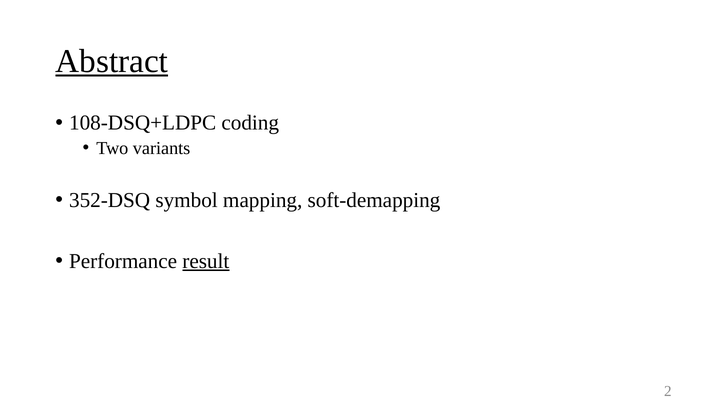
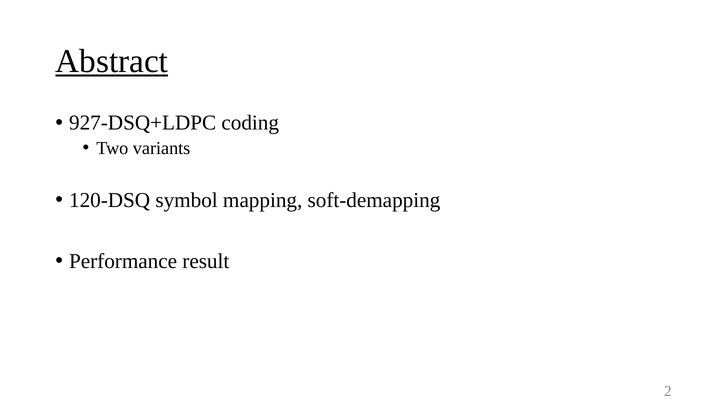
108-DSQ+LDPC: 108-DSQ+LDPC -> 927-DSQ+LDPC
352-DSQ: 352-DSQ -> 120-DSQ
result underline: present -> none
